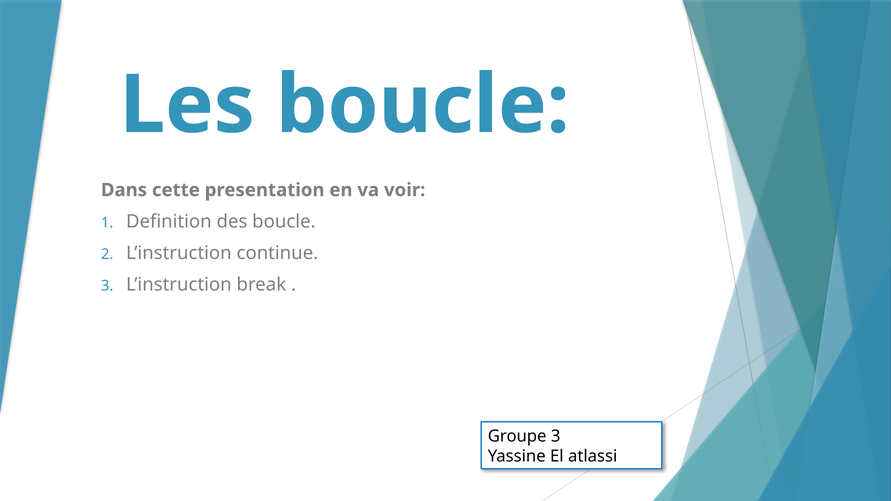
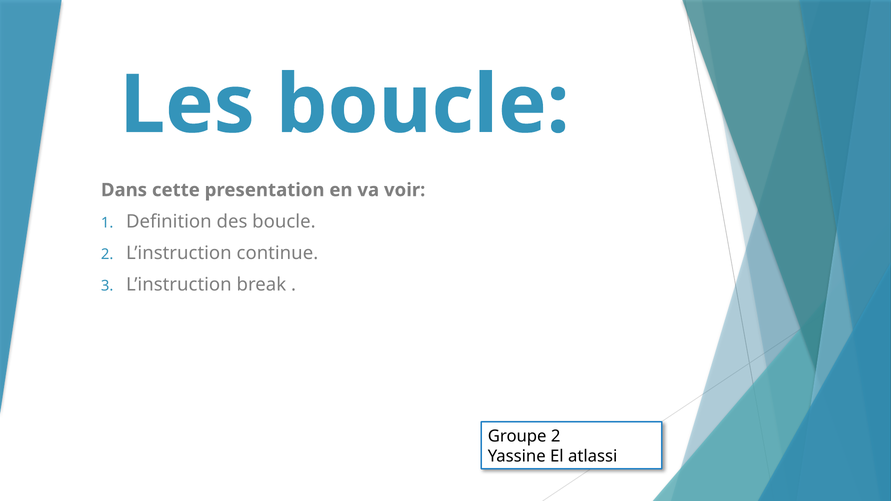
Groupe 3: 3 -> 2
